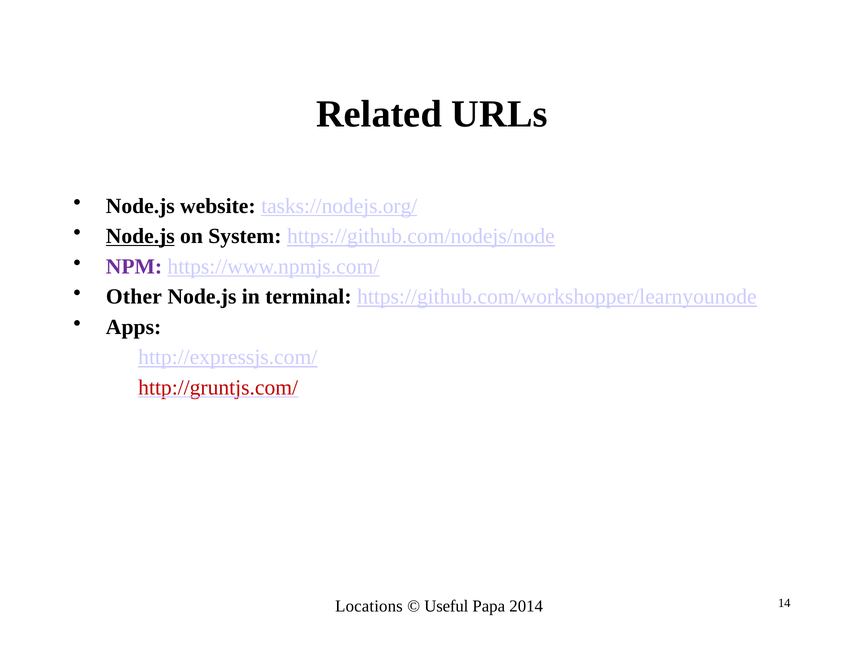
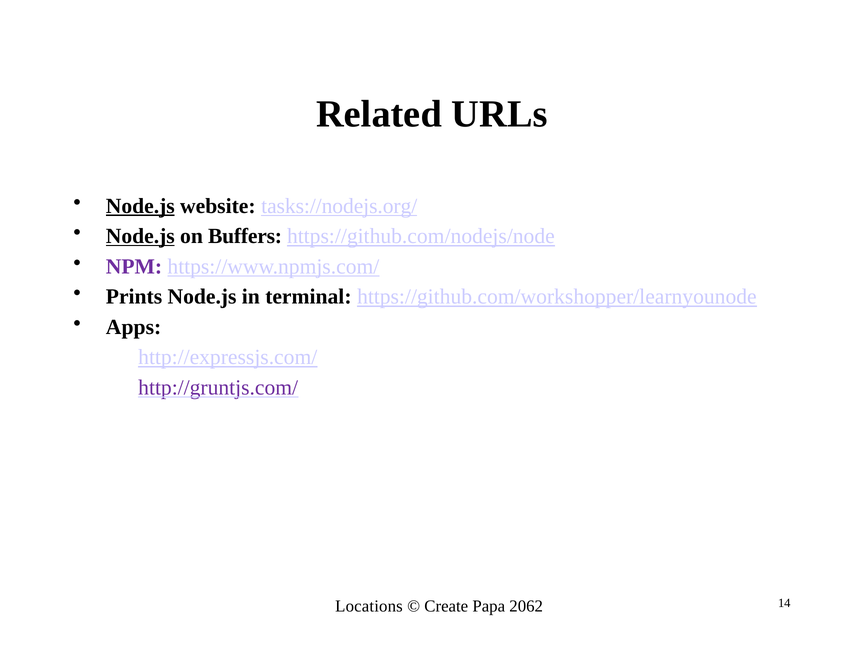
Node.js at (140, 206) underline: none -> present
System: System -> Buffers
Other: Other -> Prints
http://gruntjs.com/ colour: red -> purple
Useful: Useful -> Create
2014: 2014 -> 2062
